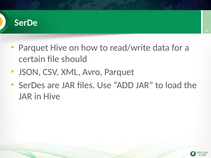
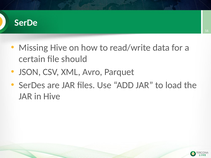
Parquet at (33, 48): Parquet -> Missing
